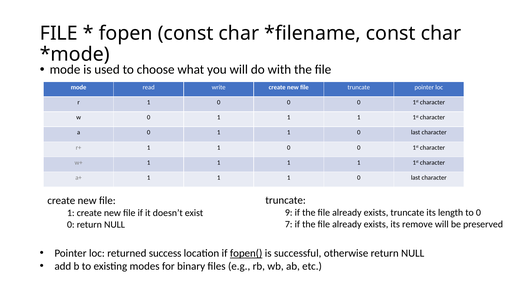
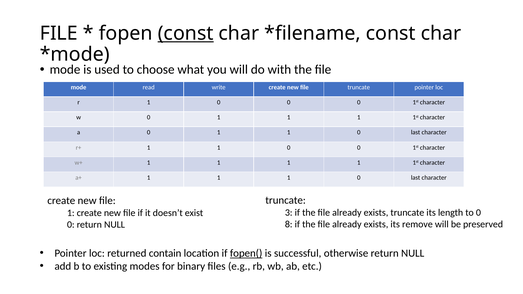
const at (186, 33) underline: none -> present
9: 9 -> 3
7: 7 -> 8
success: success -> contain
